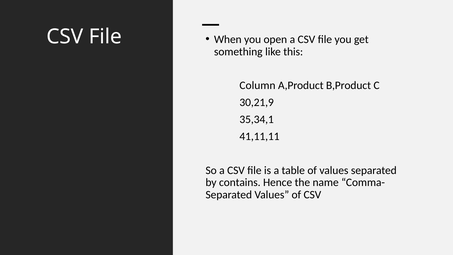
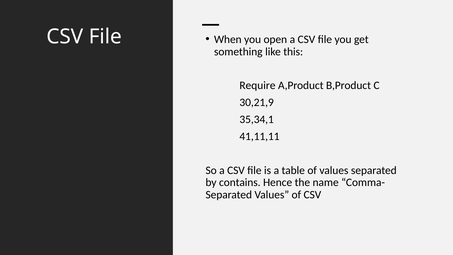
Column: Column -> Require
